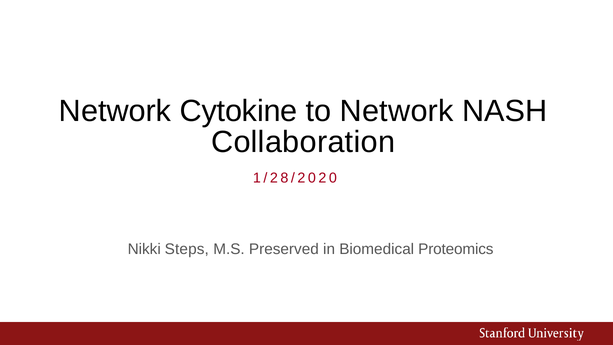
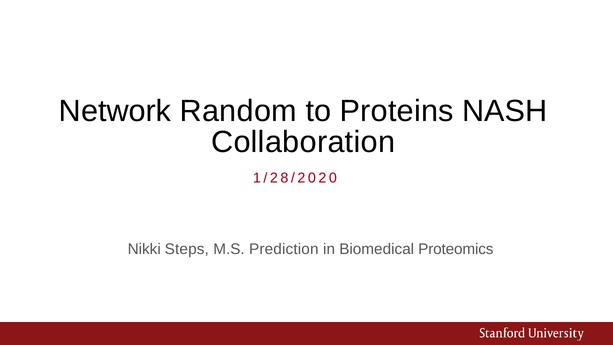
Cytokine: Cytokine -> Random
to Network: Network -> Proteins
Preserved: Preserved -> Prediction
